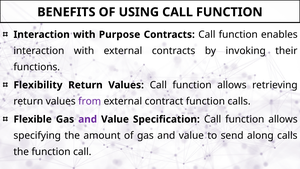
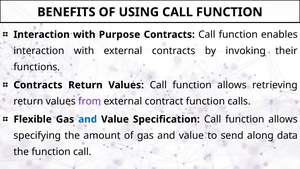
Flexibility at (38, 85): Flexibility -> Contracts
and at (88, 119) colour: purple -> blue
along calls: calls -> data
